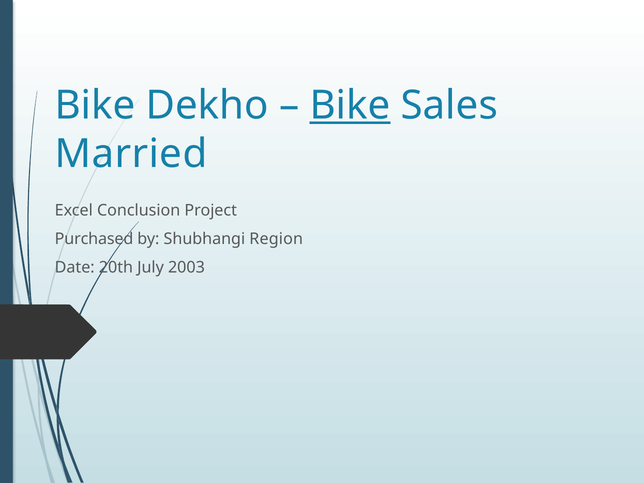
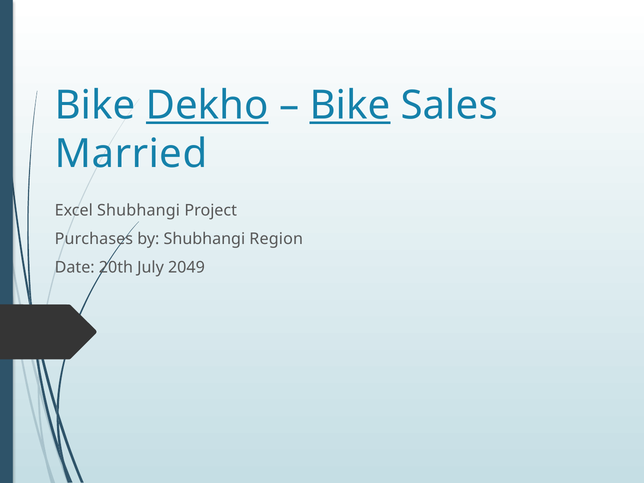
Dekho underline: none -> present
Excel Conclusion: Conclusion -> Shubhangi
Purchased: Purchased -> Purchases
2003: 2003 -> 2049
